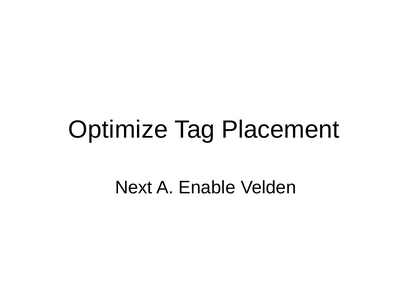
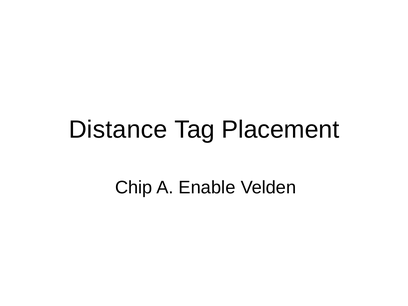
Optimize: Optimize -> Distance
Next: Next -> Chip
